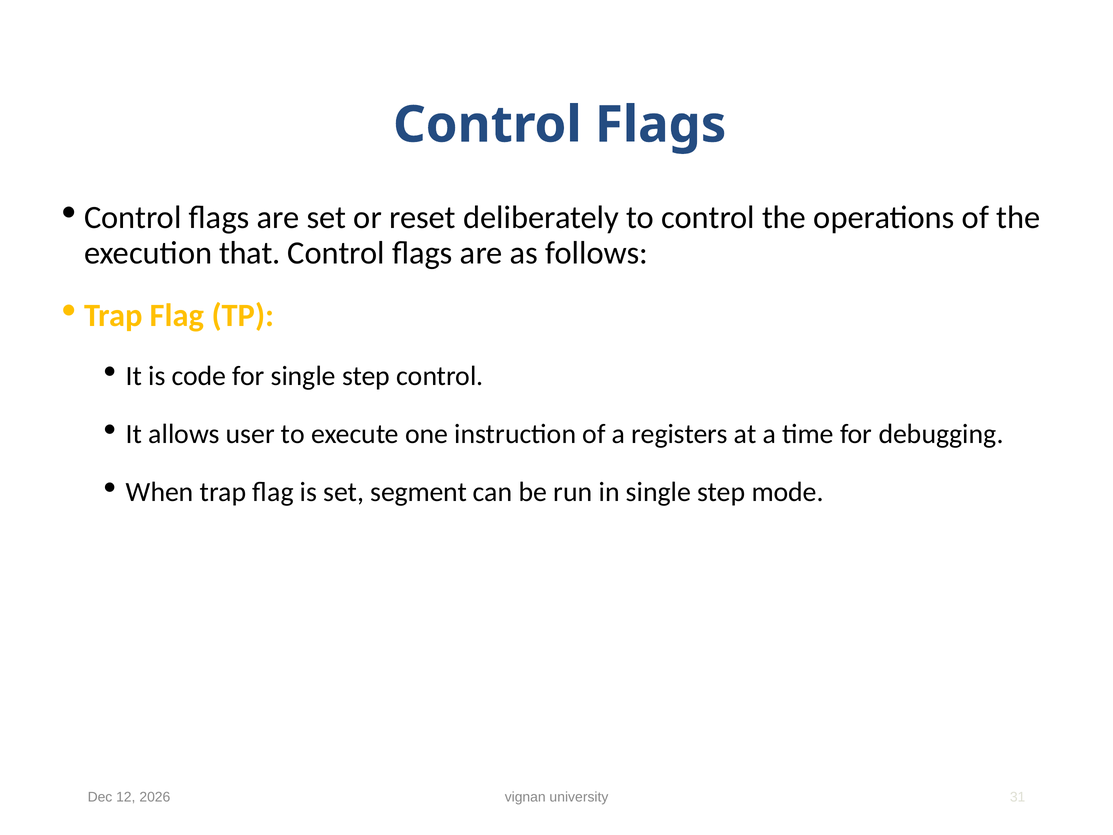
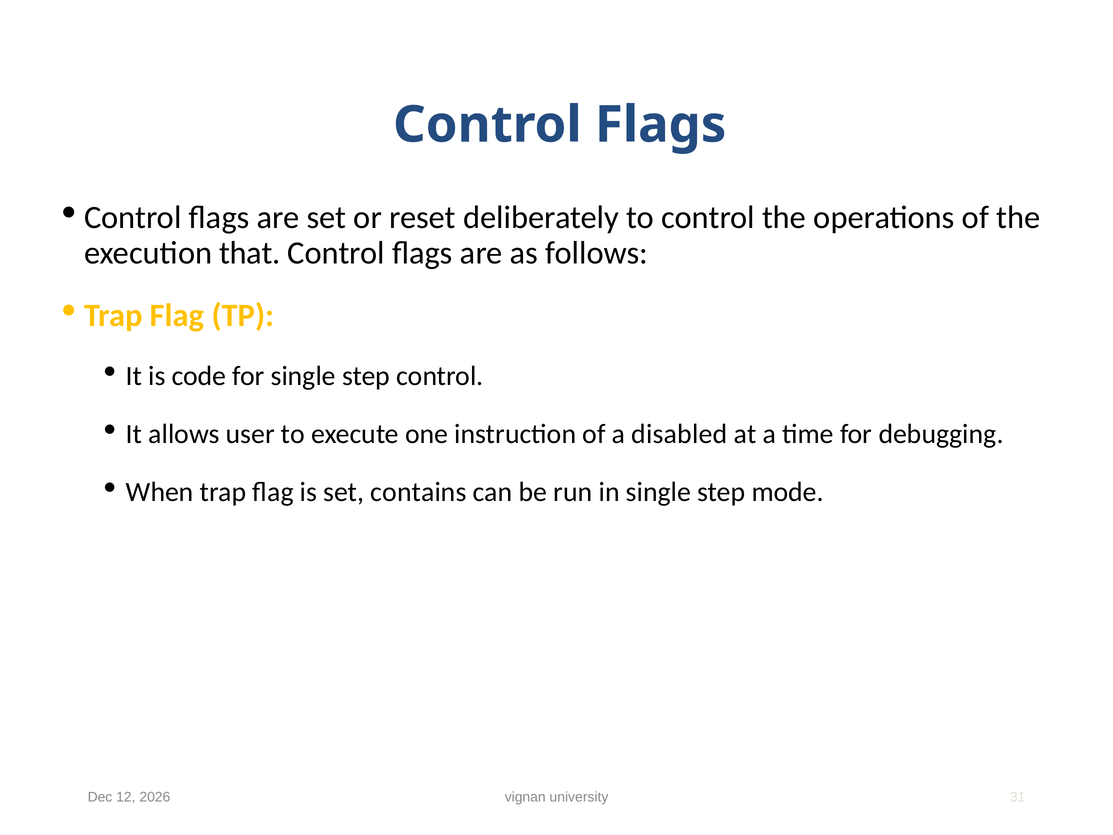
registers: registers -> disabled
segment: segment -> contains
